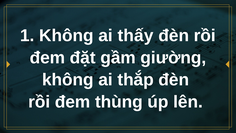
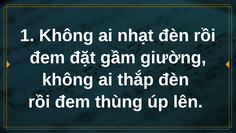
thấy: thấy -> nhạt
